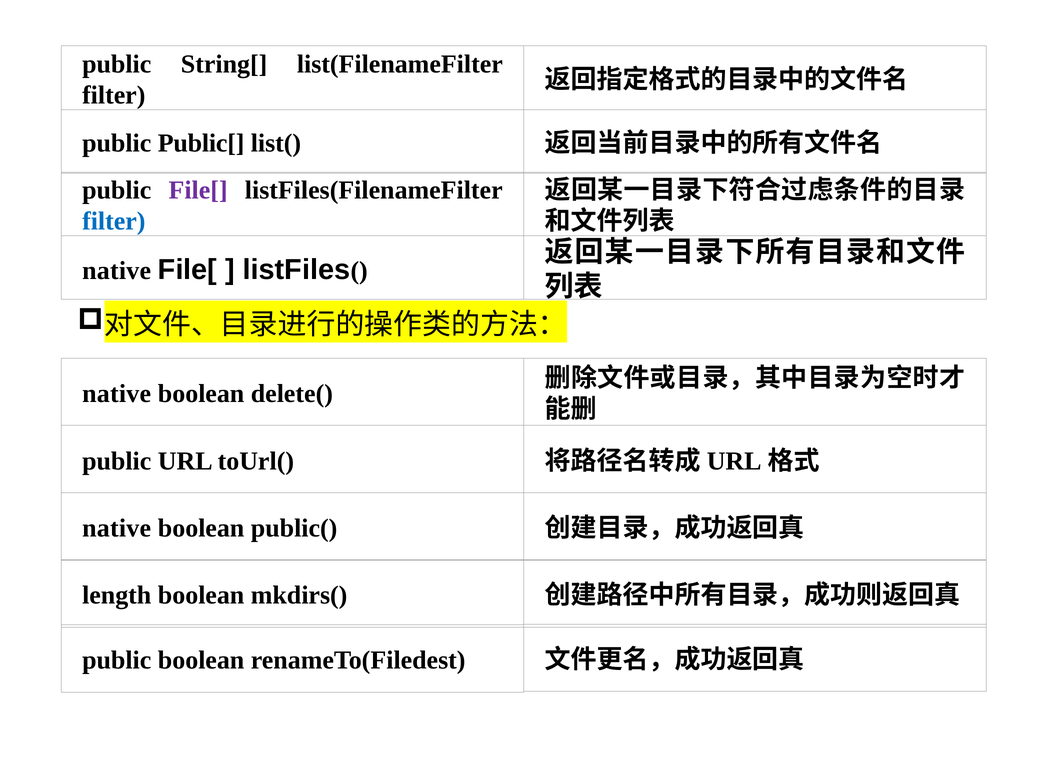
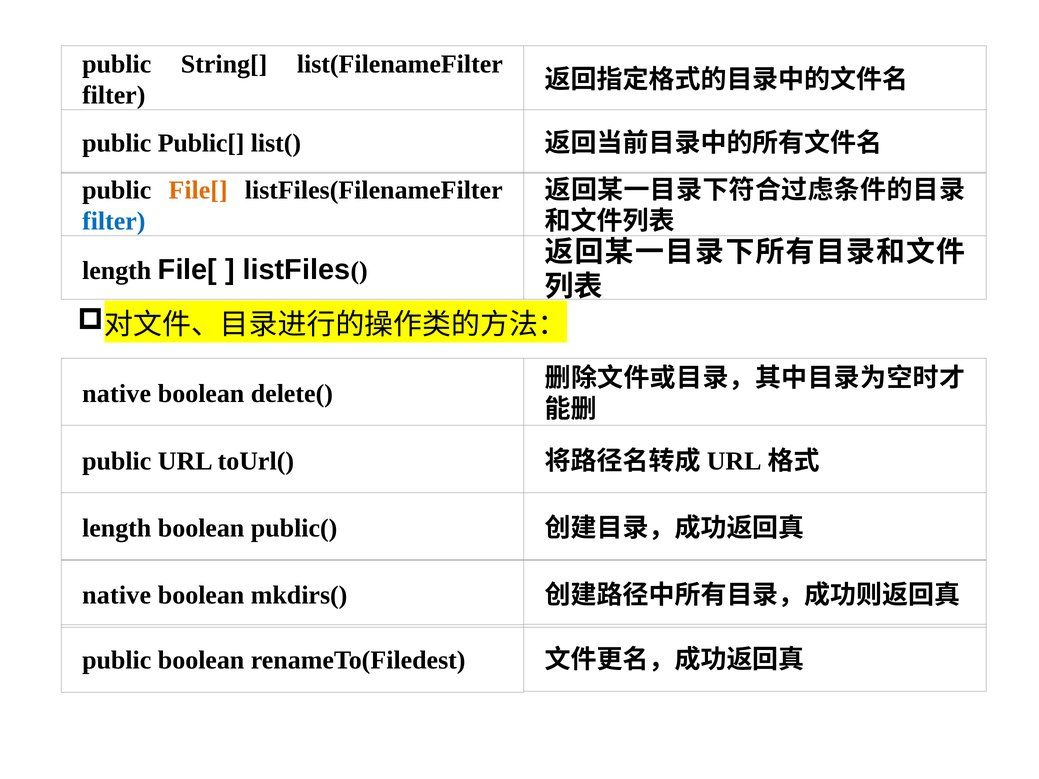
File[ at (198, 190) colour: purple -> orange
native at (117, 271): native -> length
native at (117, 528): native -> length
length at (117, 596): length -> native
